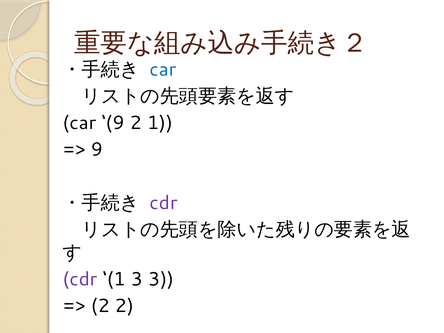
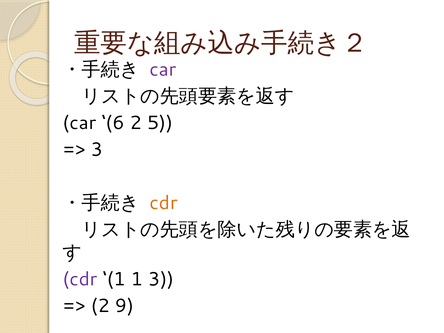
car at (163, 70) colour: blue -> purple
car 9: 9 -> 6
2 1: 1 -> 5
9 at (97, 150): 9 -> 3
cdr at (164, 203) colour: purple -> orange
1 3: 3 -> 1
2 2: 2 -> 9
